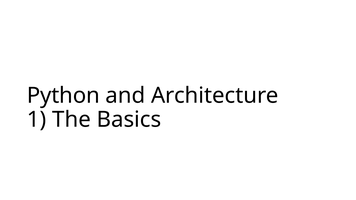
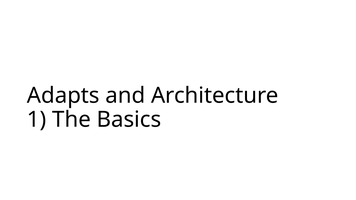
Python: Python -> Adapts
